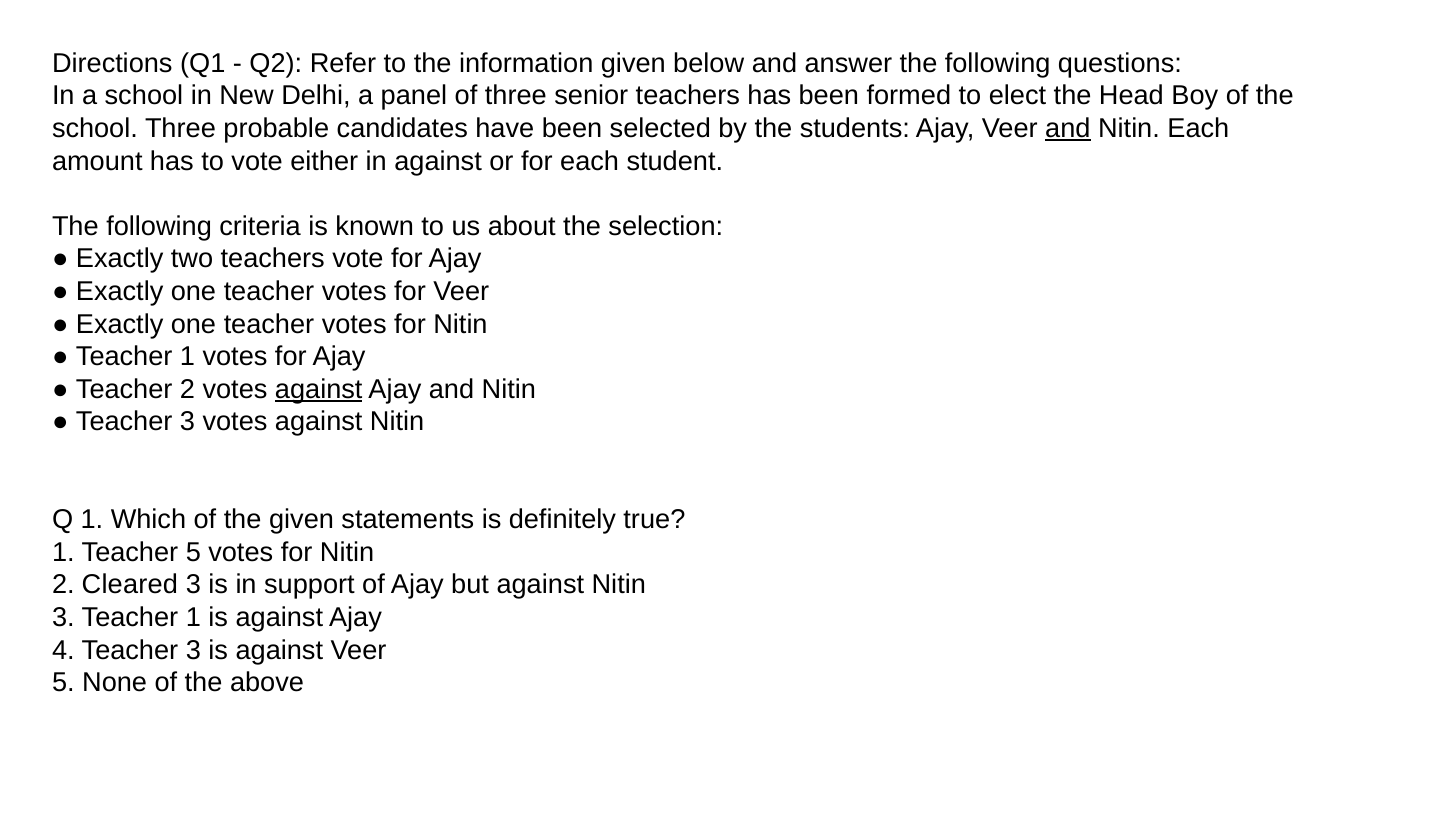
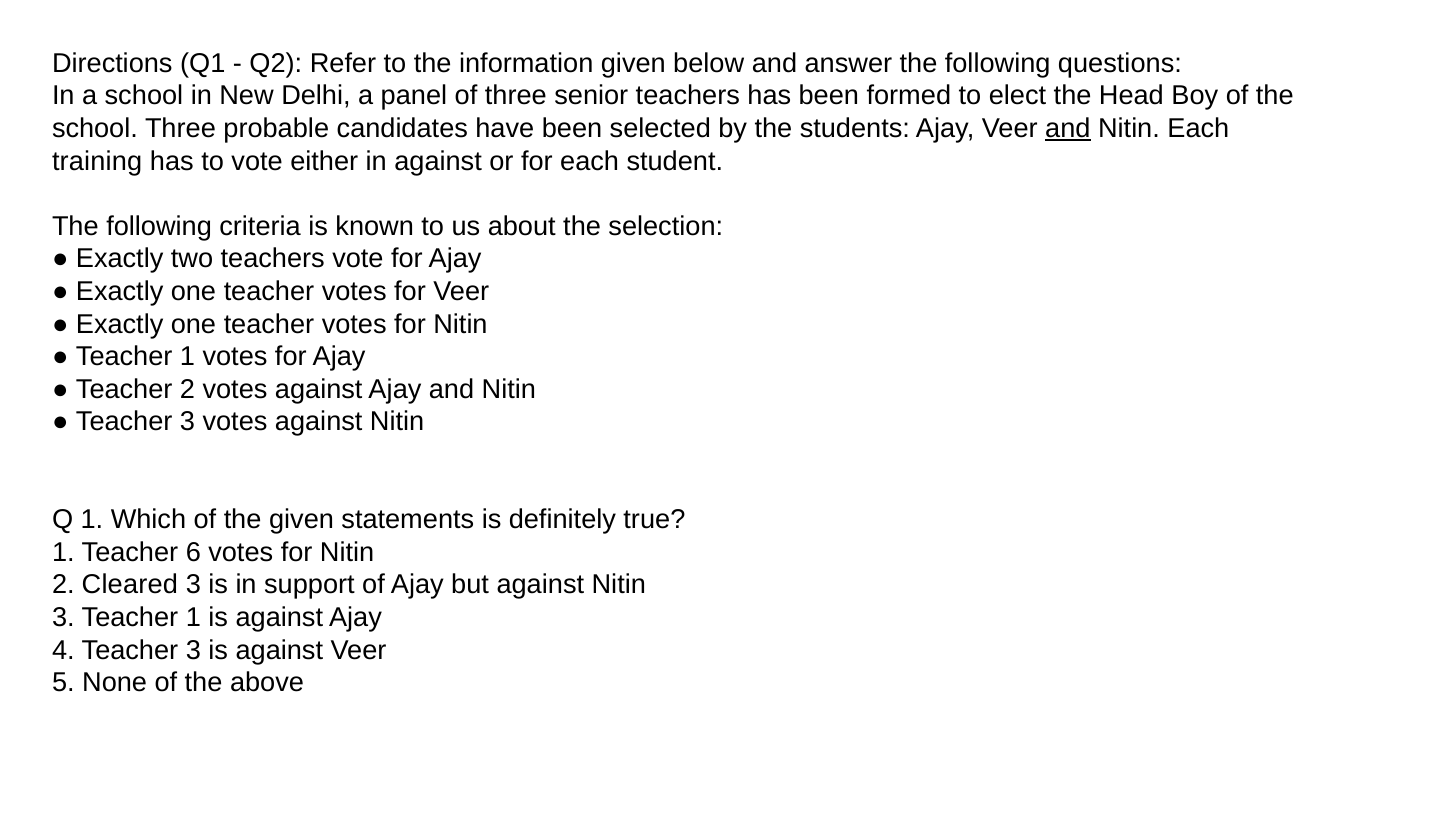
amount: amount -> training
against at (319, 389) underline: present -> none
Teacher 5: 5 -> 6
